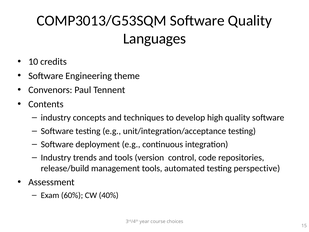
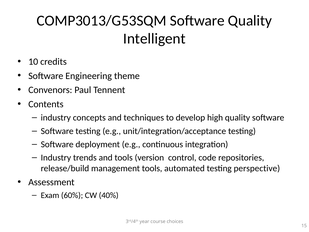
Languages: Languages -> Intelligent
